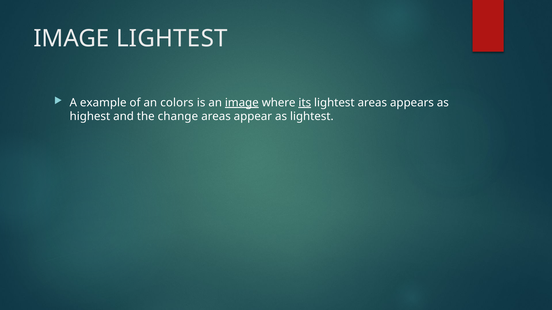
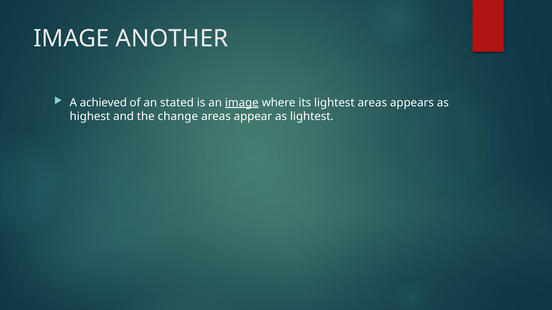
IMAGE LIGHTEST: LIGHTEST -> ANOTHER
example: example -> achieved
colors: colors -> stated
its underline: present -> none
